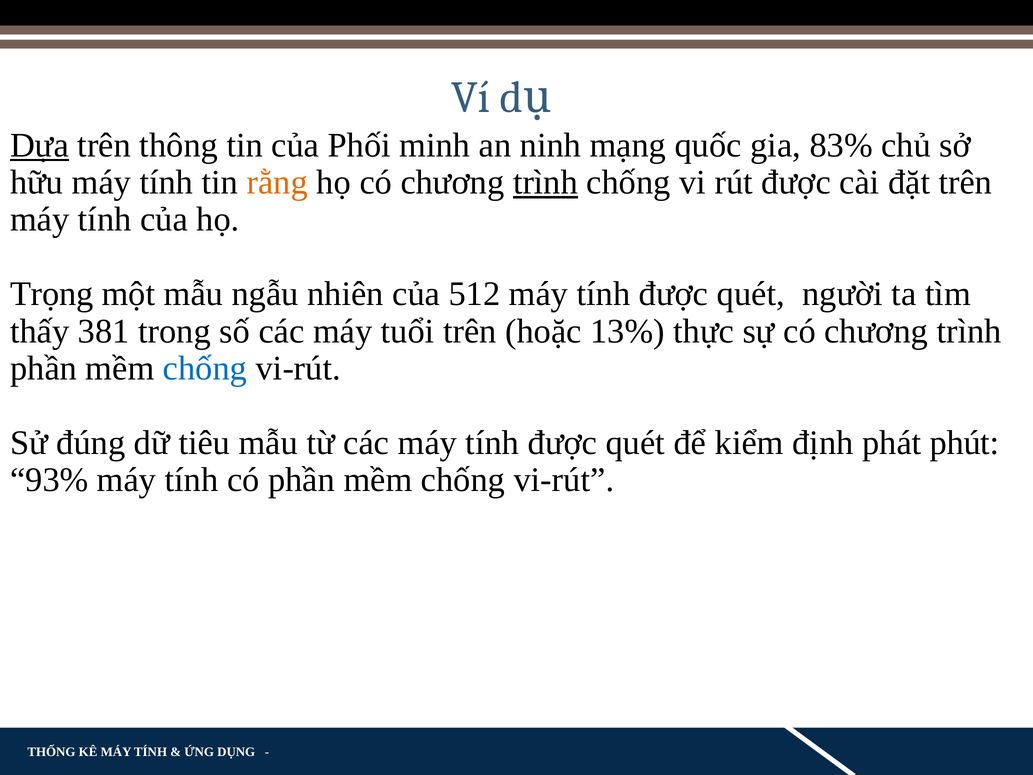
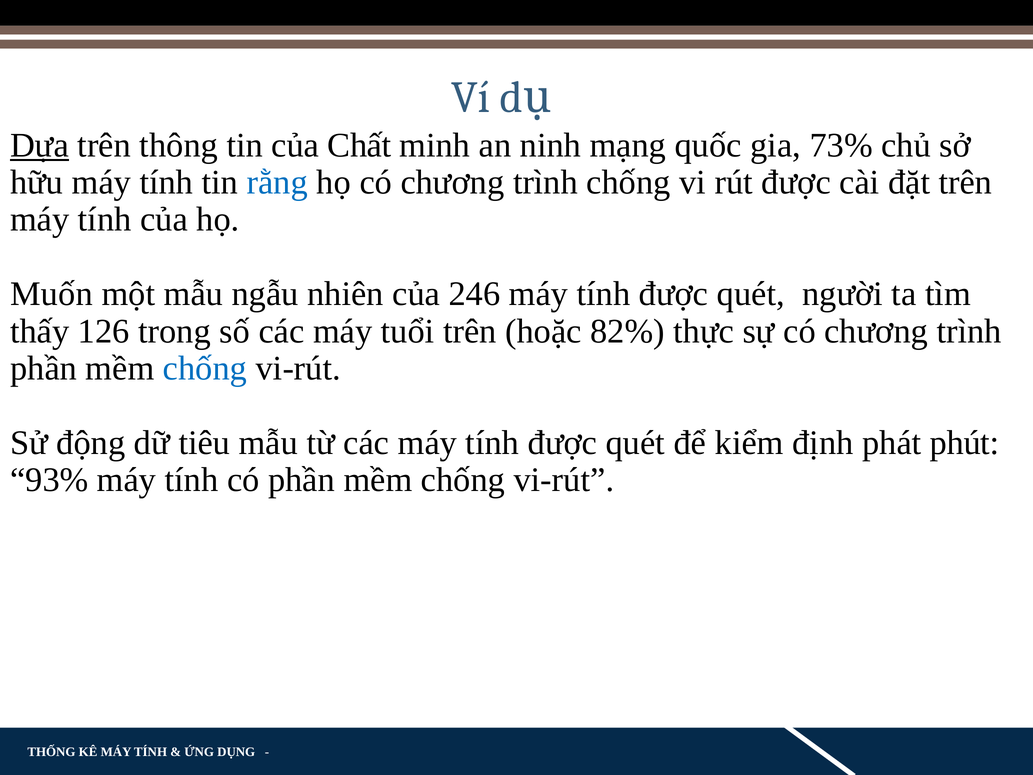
Phối: Phối -> Chất
83%: 83% -> 73%
rằng colour: orange -> blue
trình at (545, 182) underline: present -> none
Trọng: Trọng -> Muốn
512: 512 -> 246
381: 381 -> 126
13%: 13% -> 82%
đúng: đúng -> động
